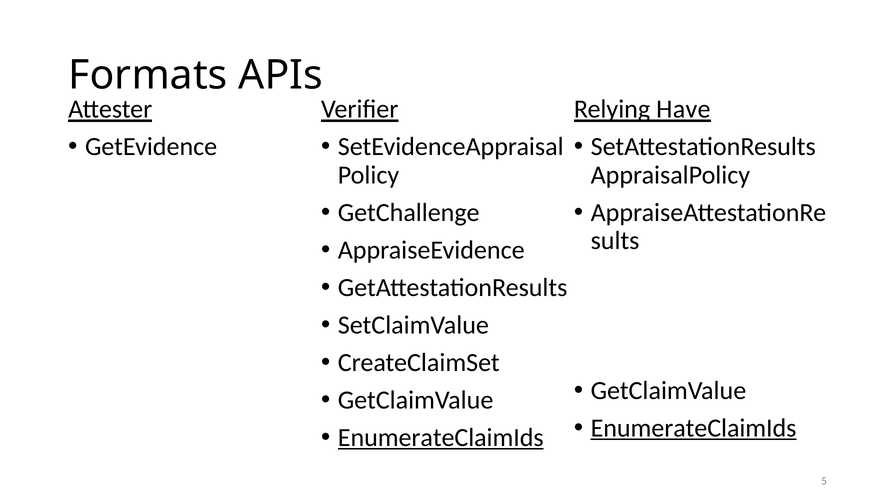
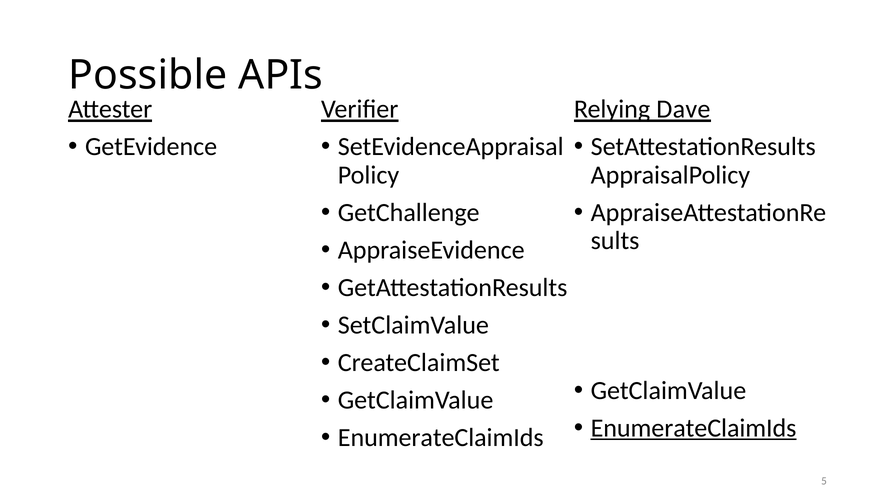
Formats: Formats -> Possible
Have: Have -> Dave
EnumerateClaimIds at (441, 437) underline: present -> none
